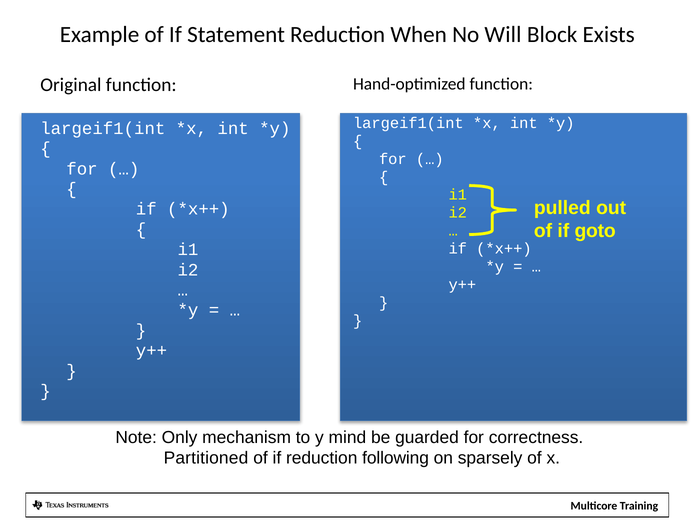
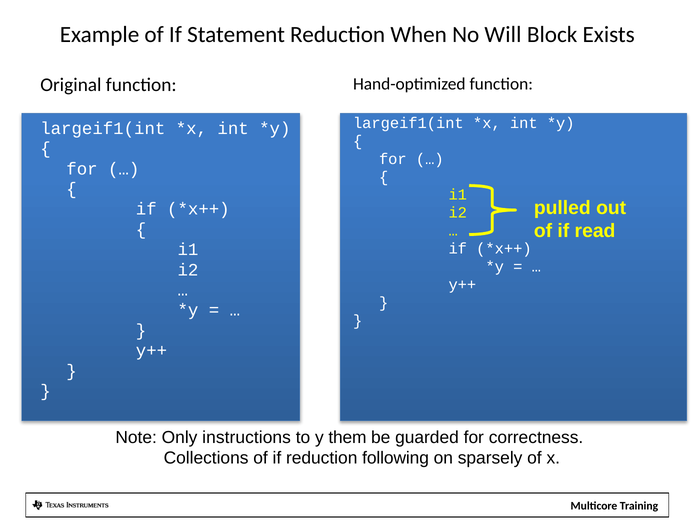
goto: goto -> read
mechanism: mechanism -> instructions
mind: mind -> them
Partitioned: Partitioned -> Collections
